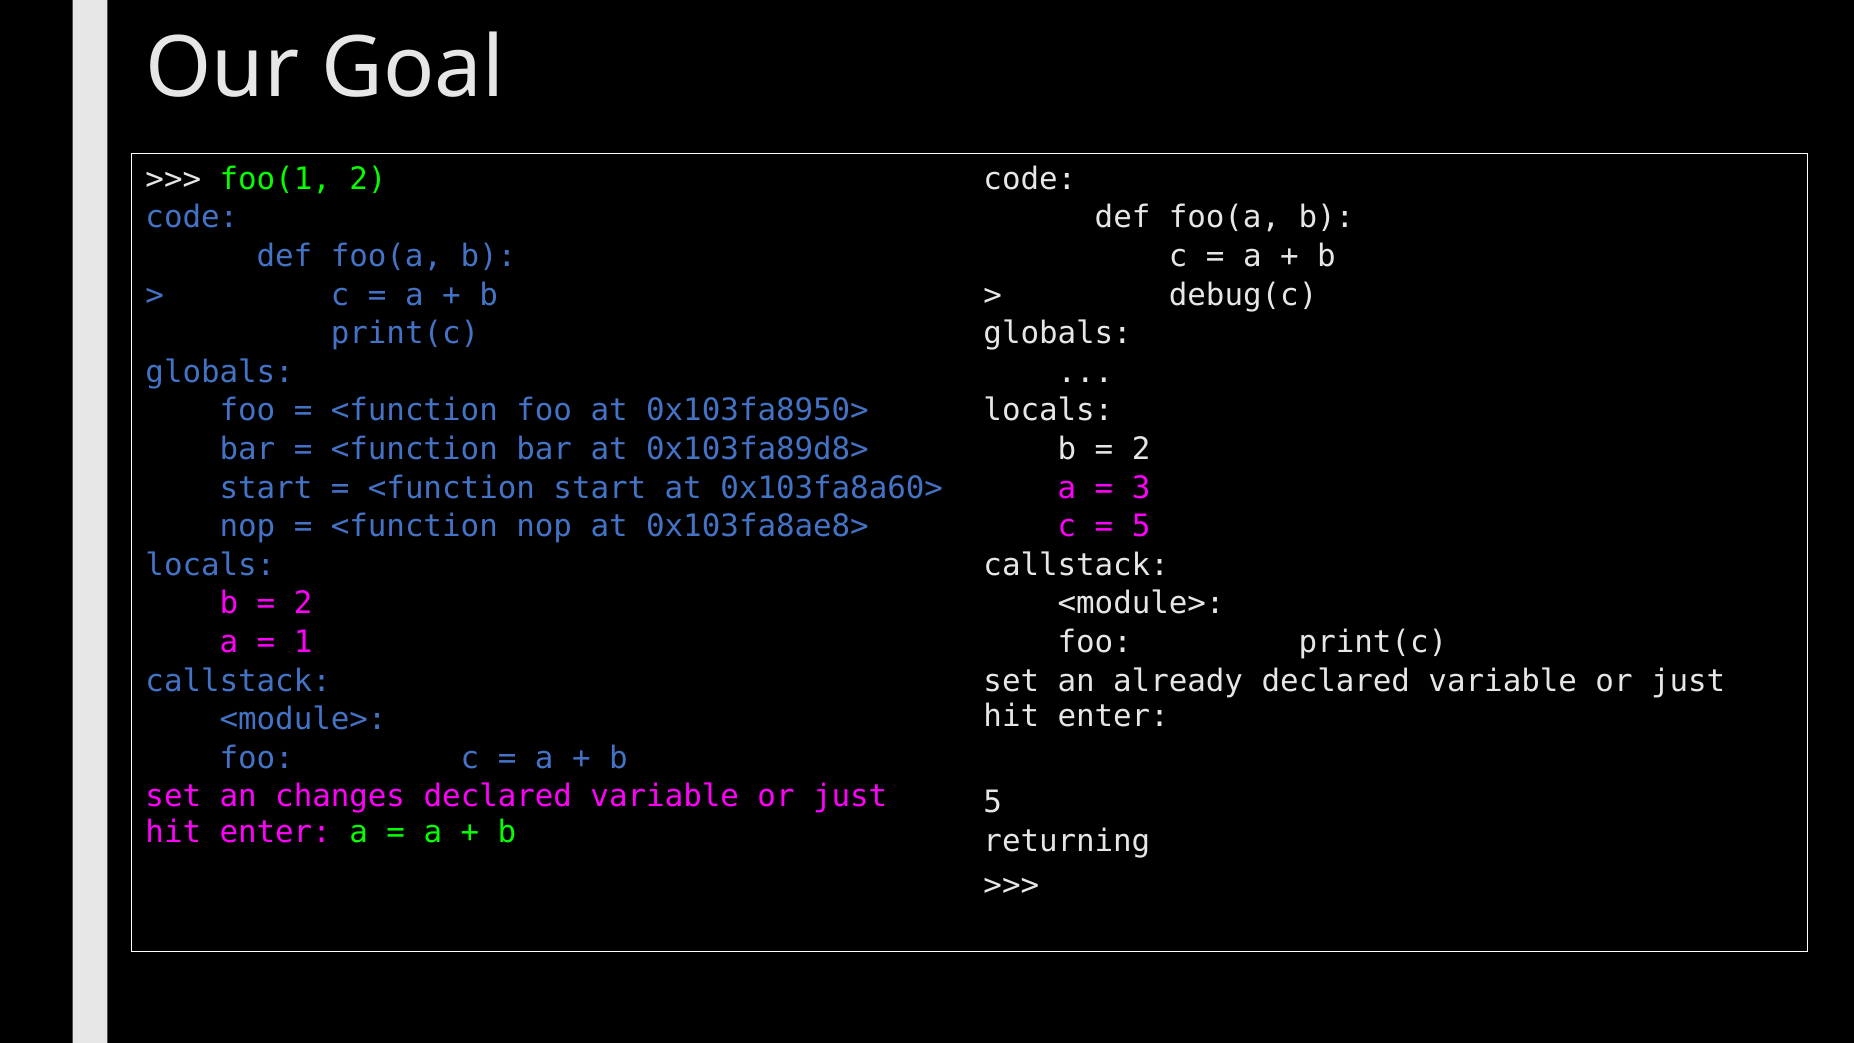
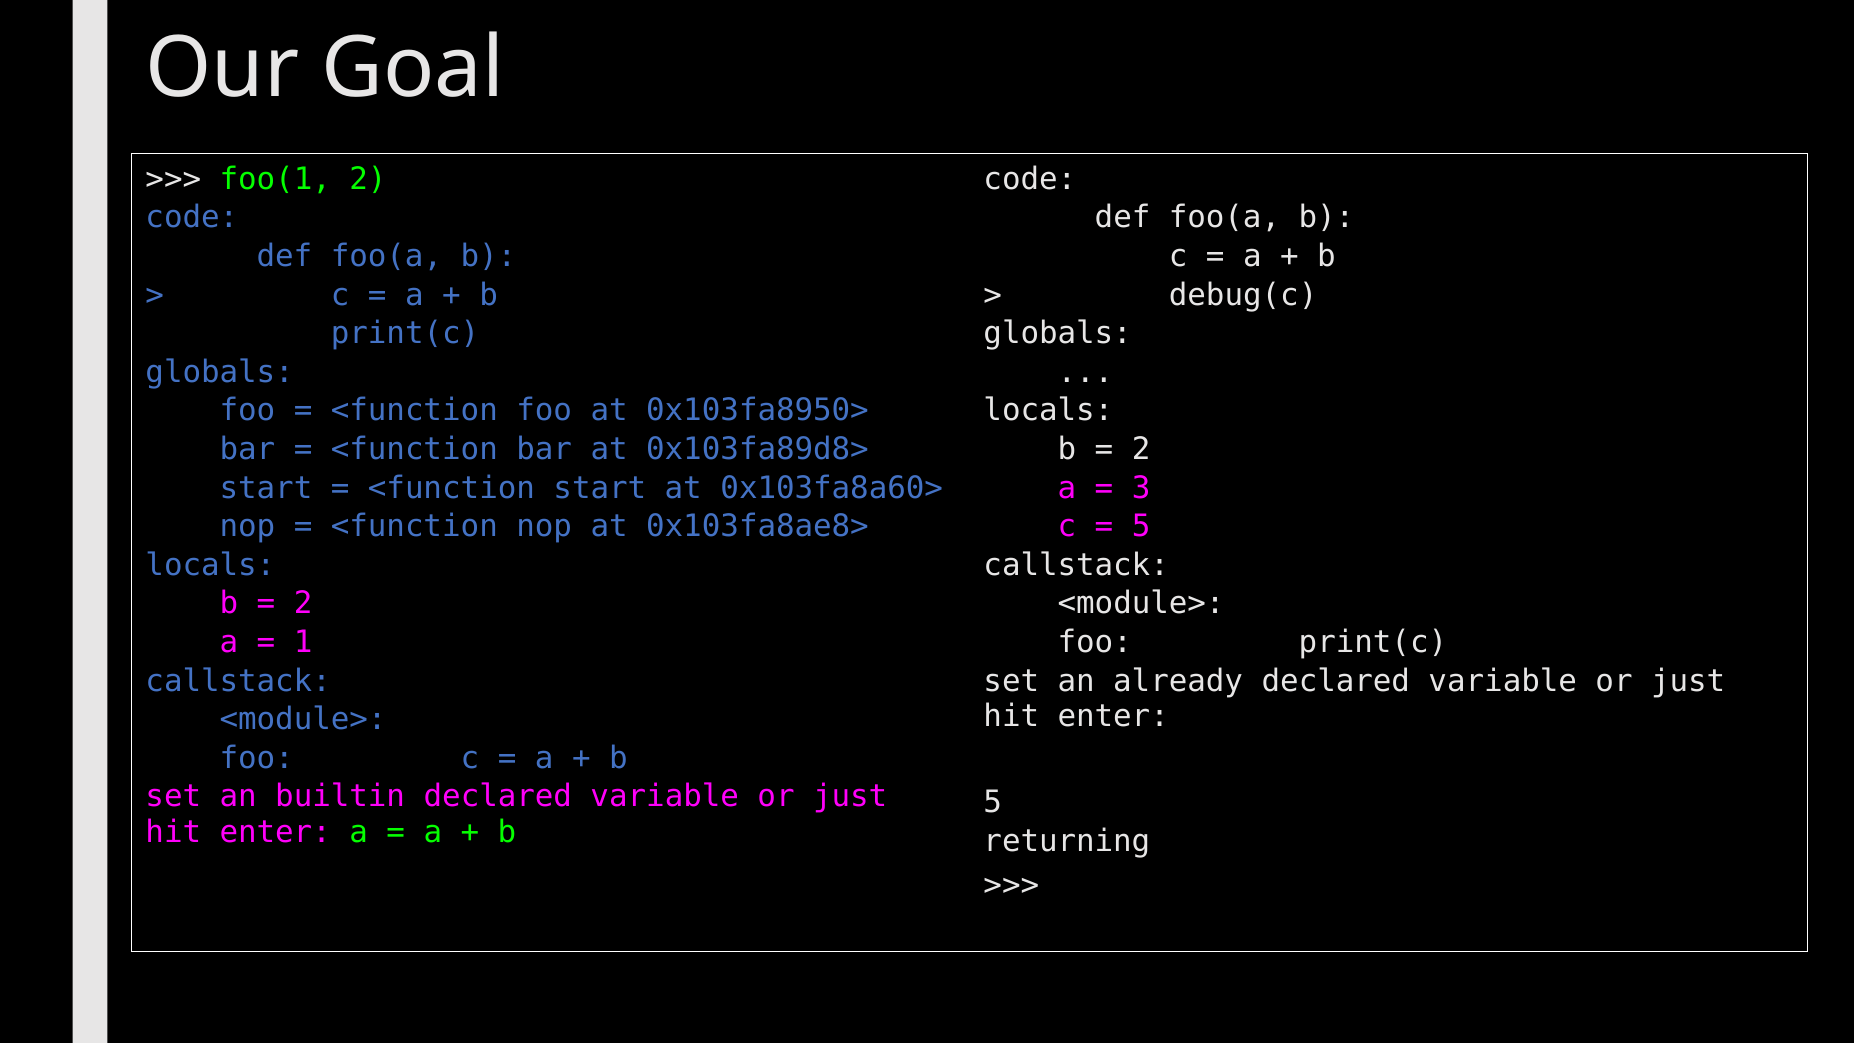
changes: changes -> builtin
